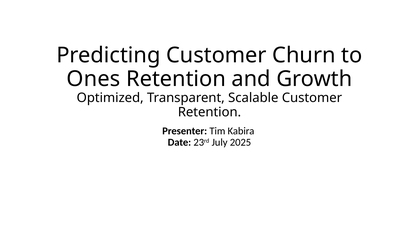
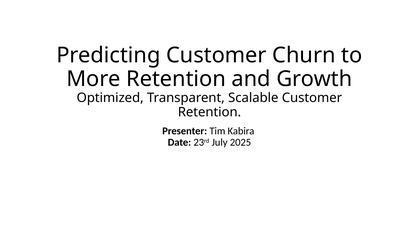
Ones: Ones -> More
